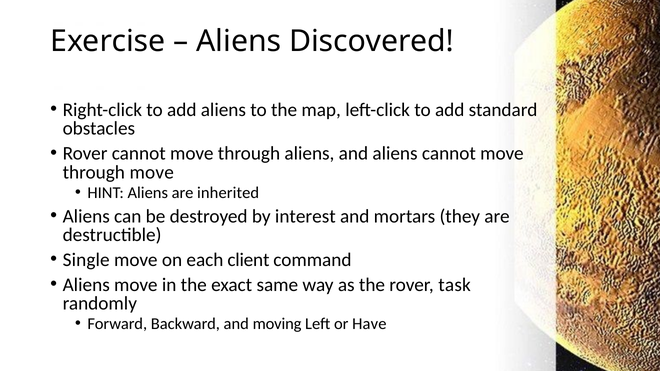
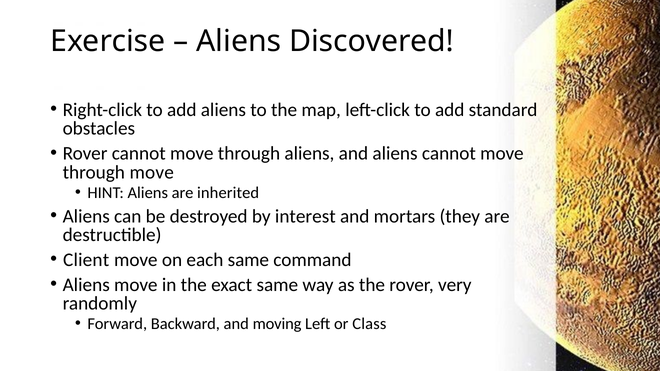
Single: Single -> Client
each client: client -> same
task: task -> very
Have: Have -> Class
